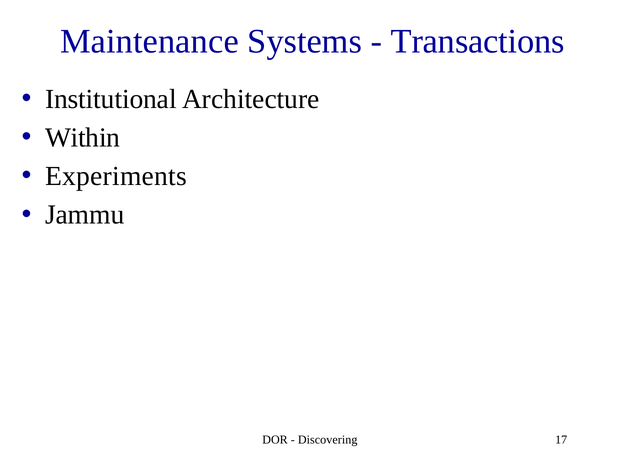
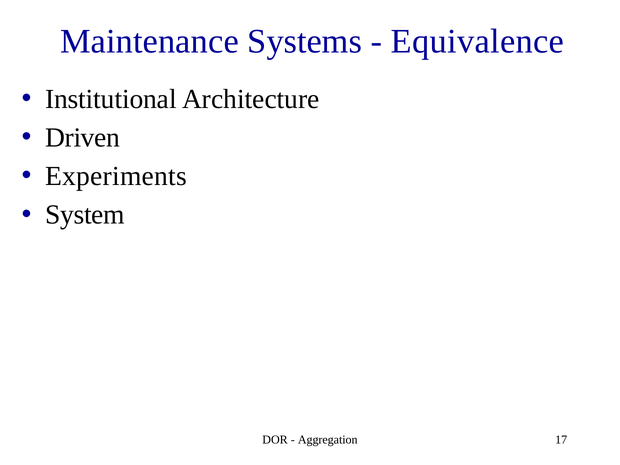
Transactions: Transactions -> Equivalence
Within: Within -> Driven
Jammu: Jammu -> System
Discovering: Discovering -> Aggregation
